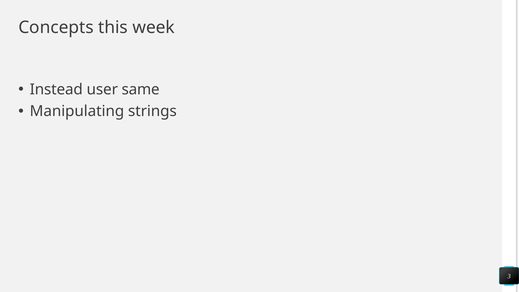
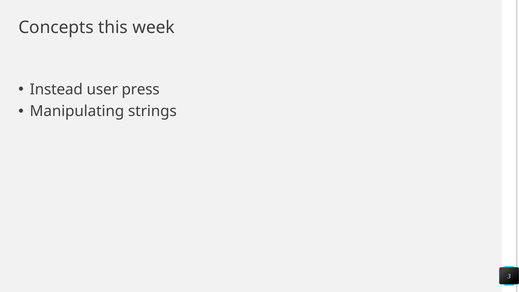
same: same -> press
